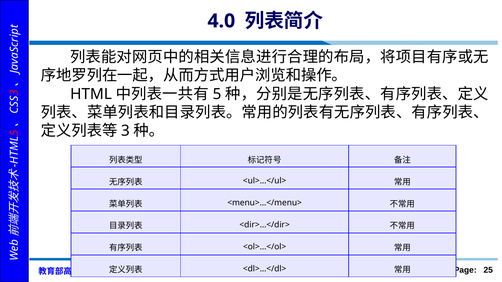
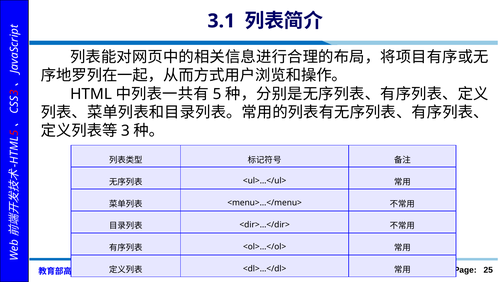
4.0: 4.0 -> 3.1
